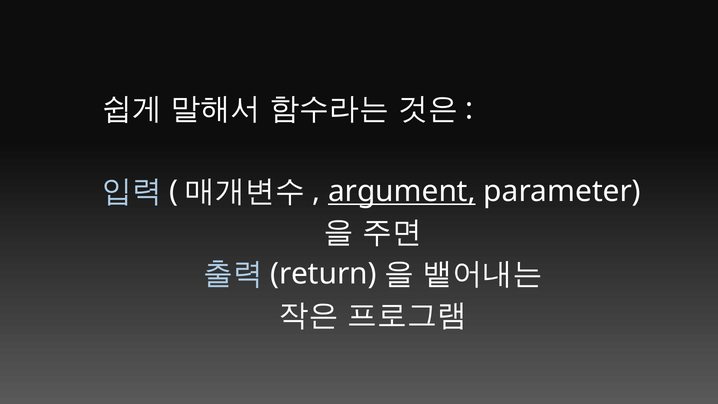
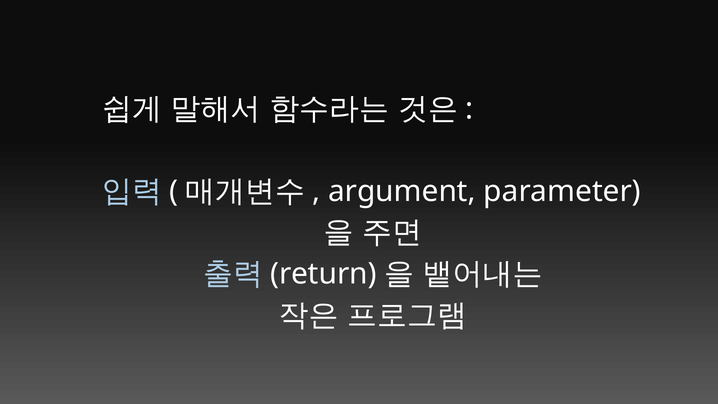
argument underline: present -> none
